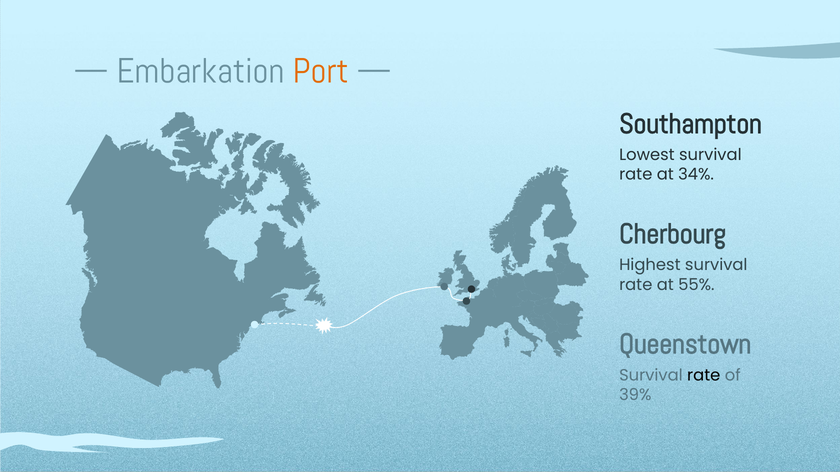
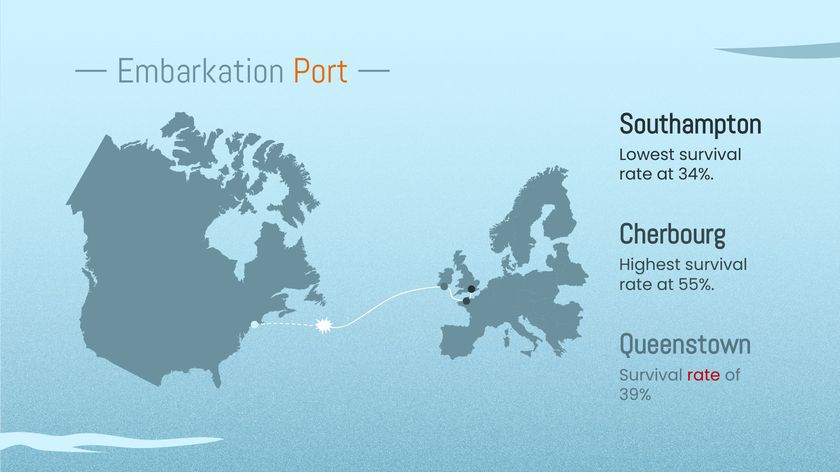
rate at (704, 376) colour: black -> red
